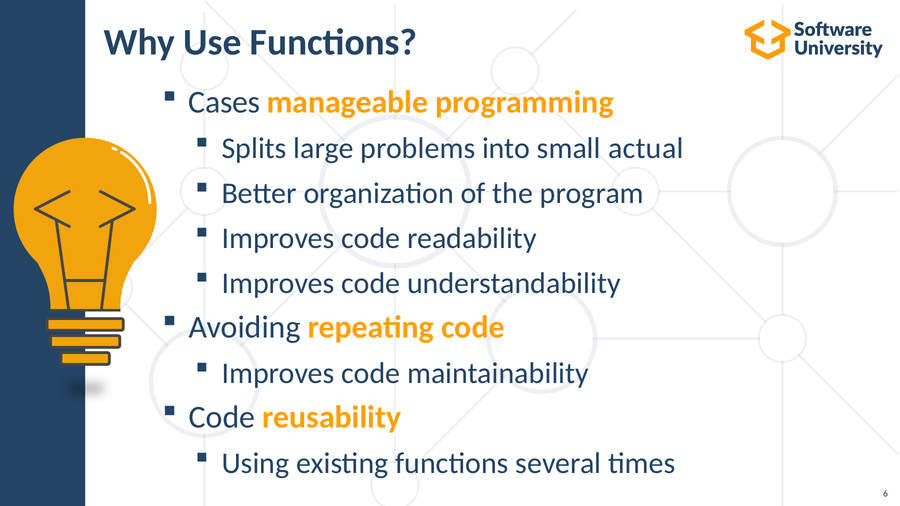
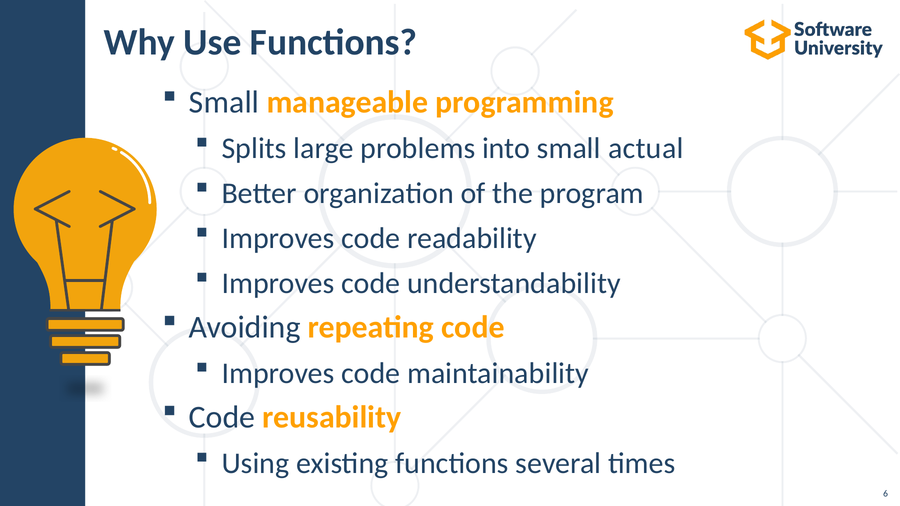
Cases at (224, 102): Cases -> Small
